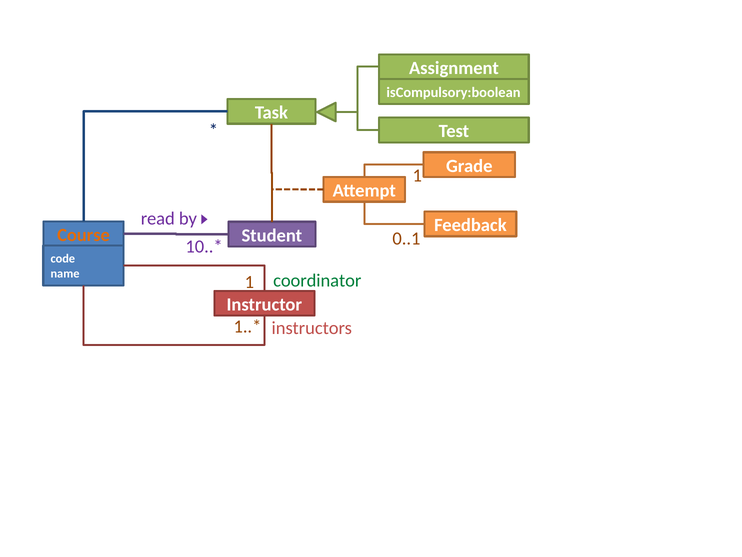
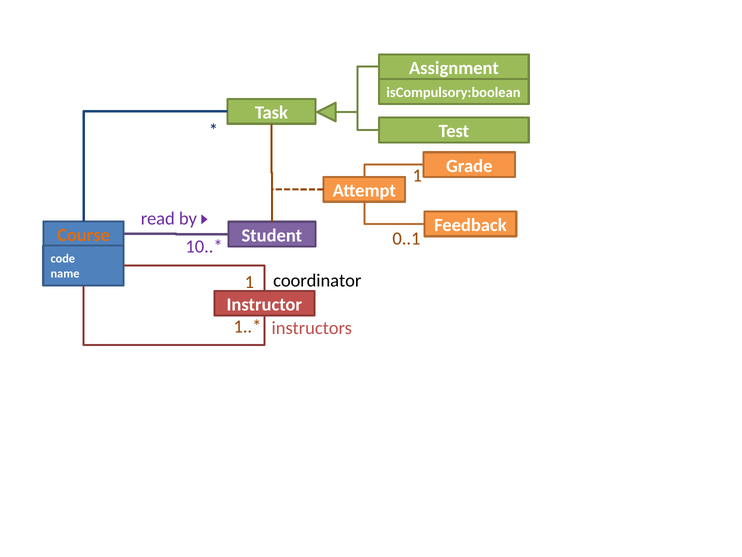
coordinator colour: green -> black
